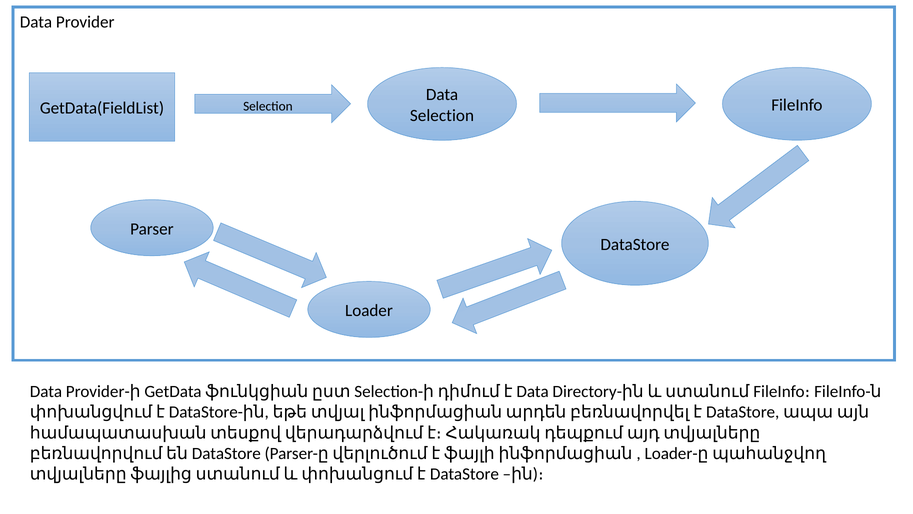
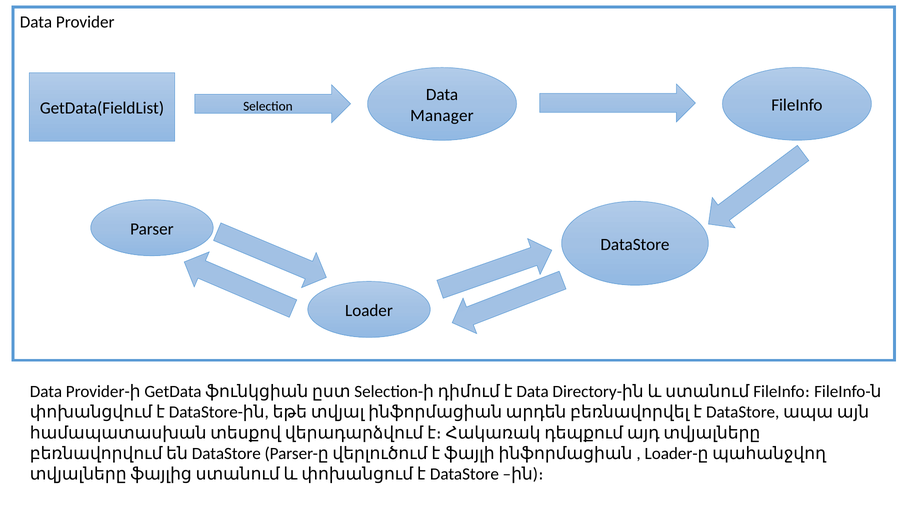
Selection at (442, 115): Selection -> Manager
